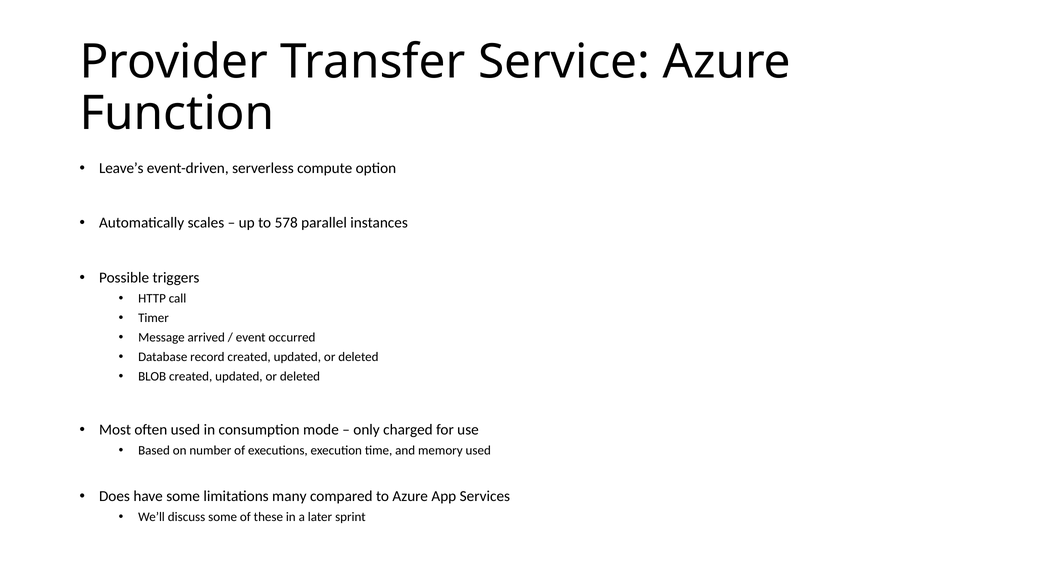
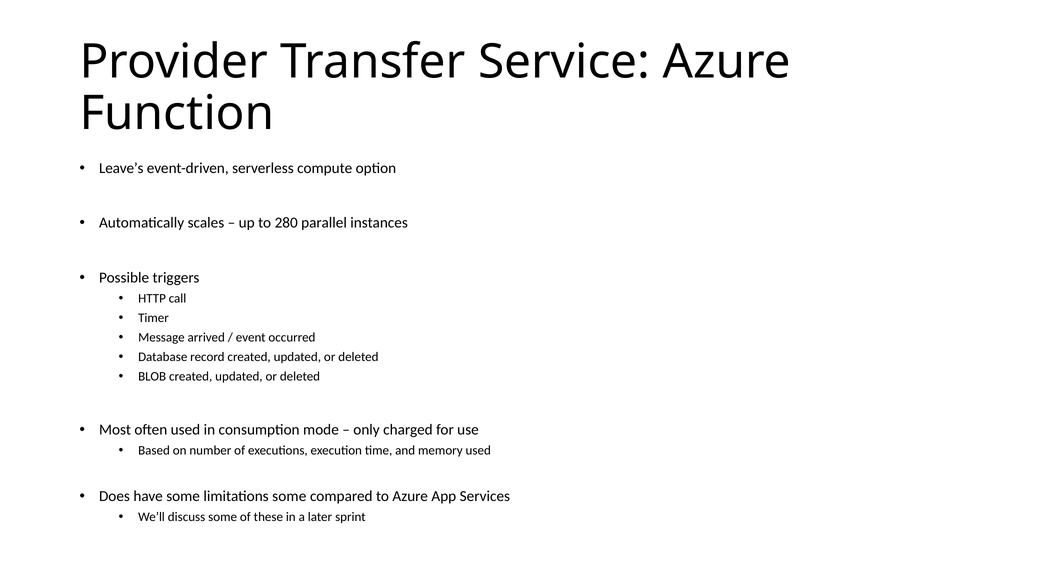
578: 578 -> 280
limitations many: many -> some
